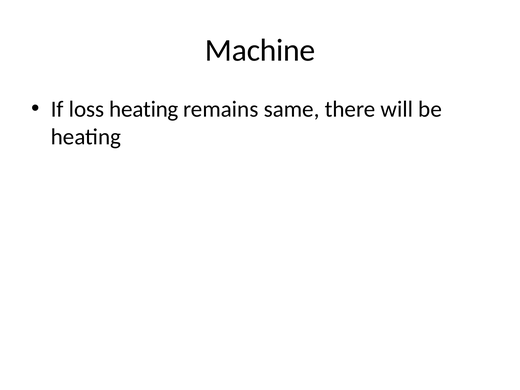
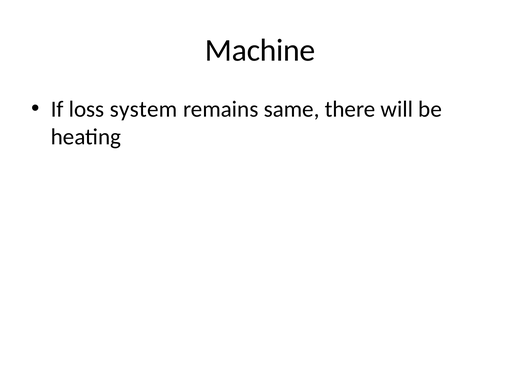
loss heating: heating -> system
